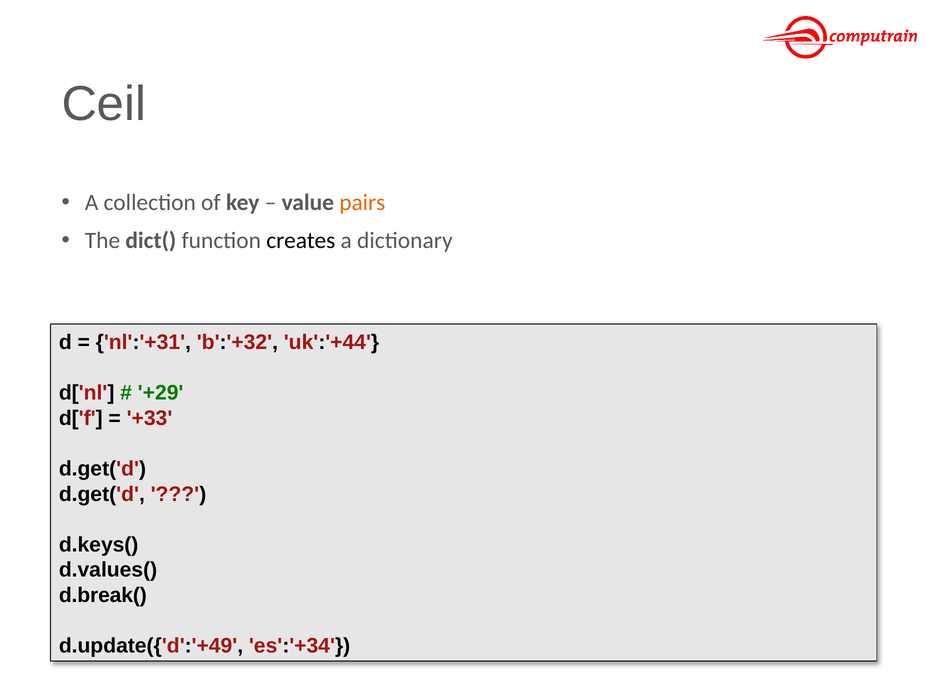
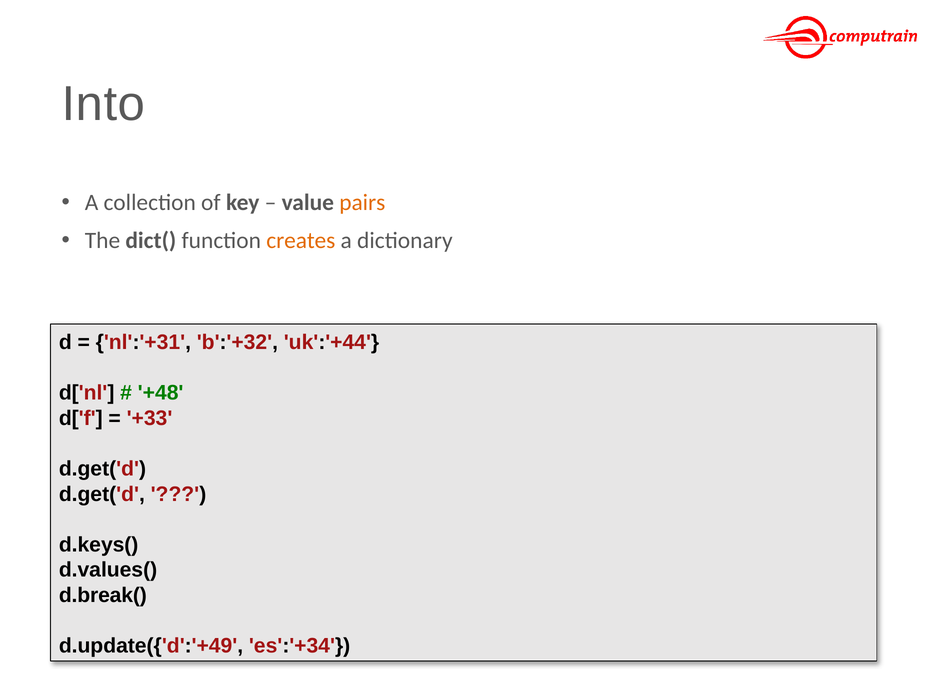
Ceil: Ceil -> Into
creates colour: black -> orange
+29: +29 -> +48
